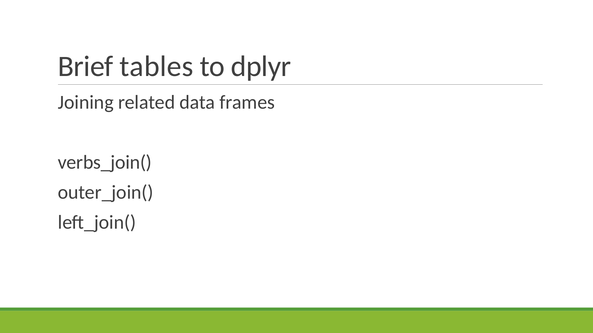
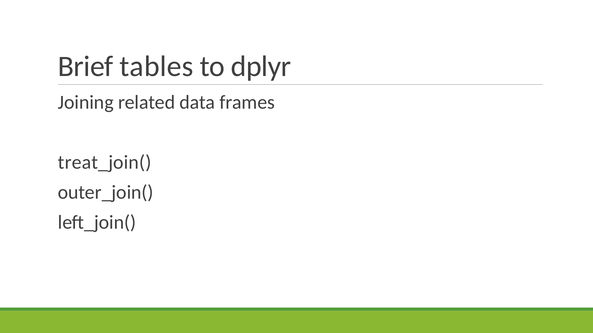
verbs_join(: verbs_join( -> treat_join(
